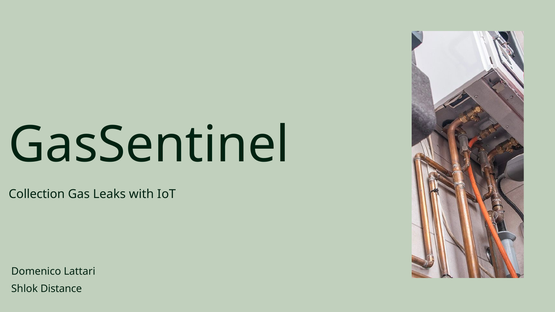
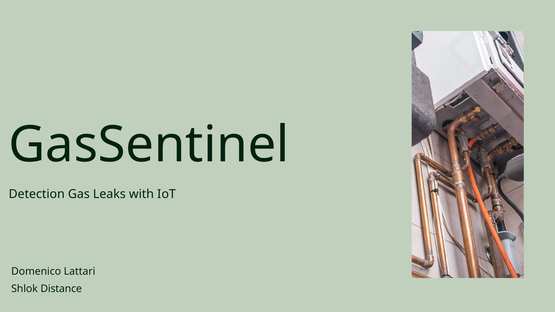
Collection: Collection -> Detection
